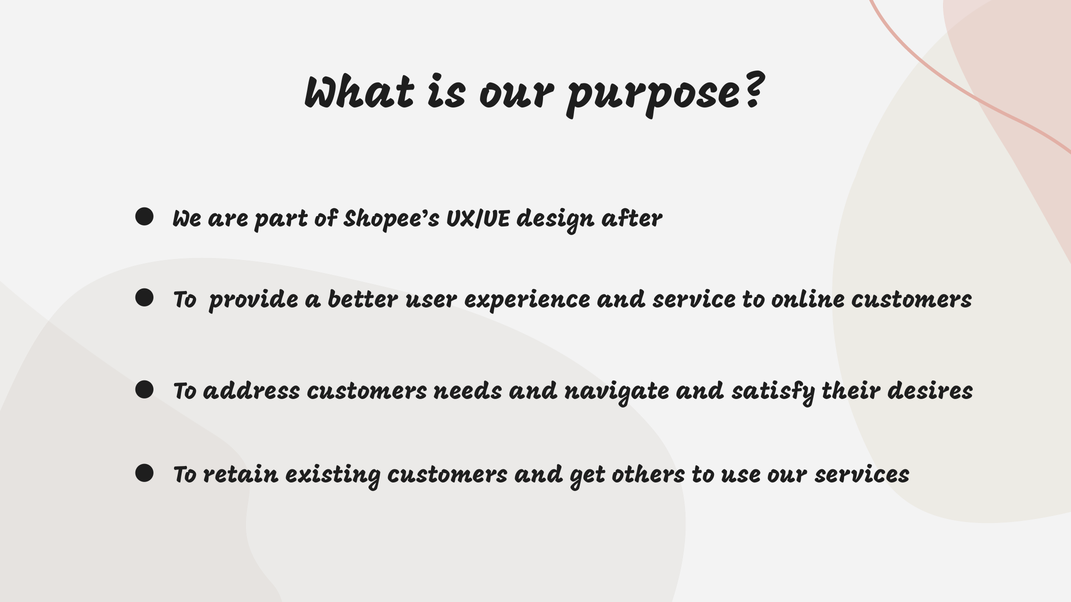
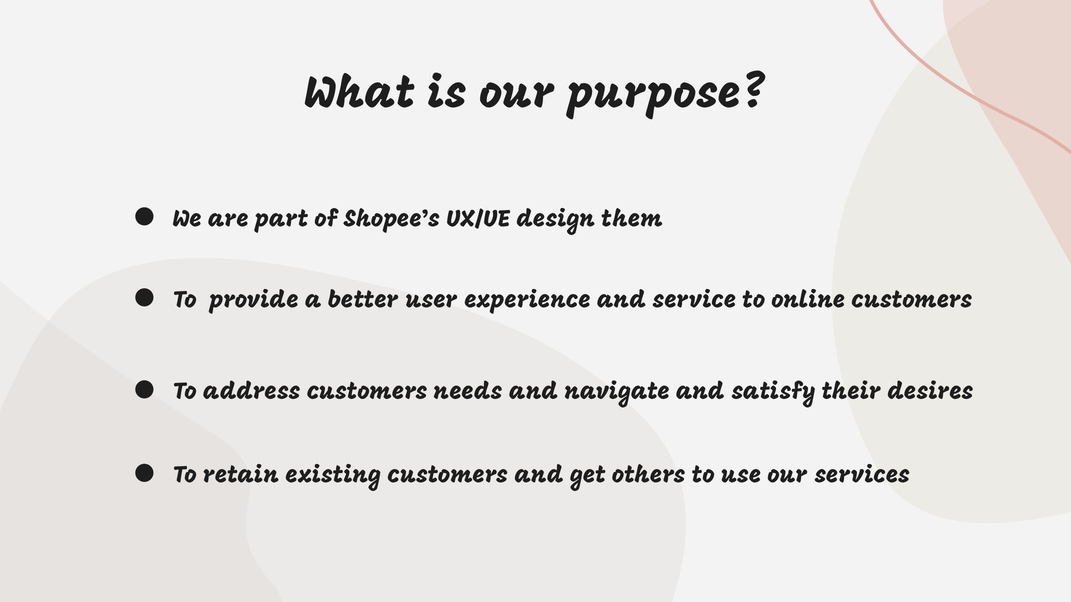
after: after -> them
